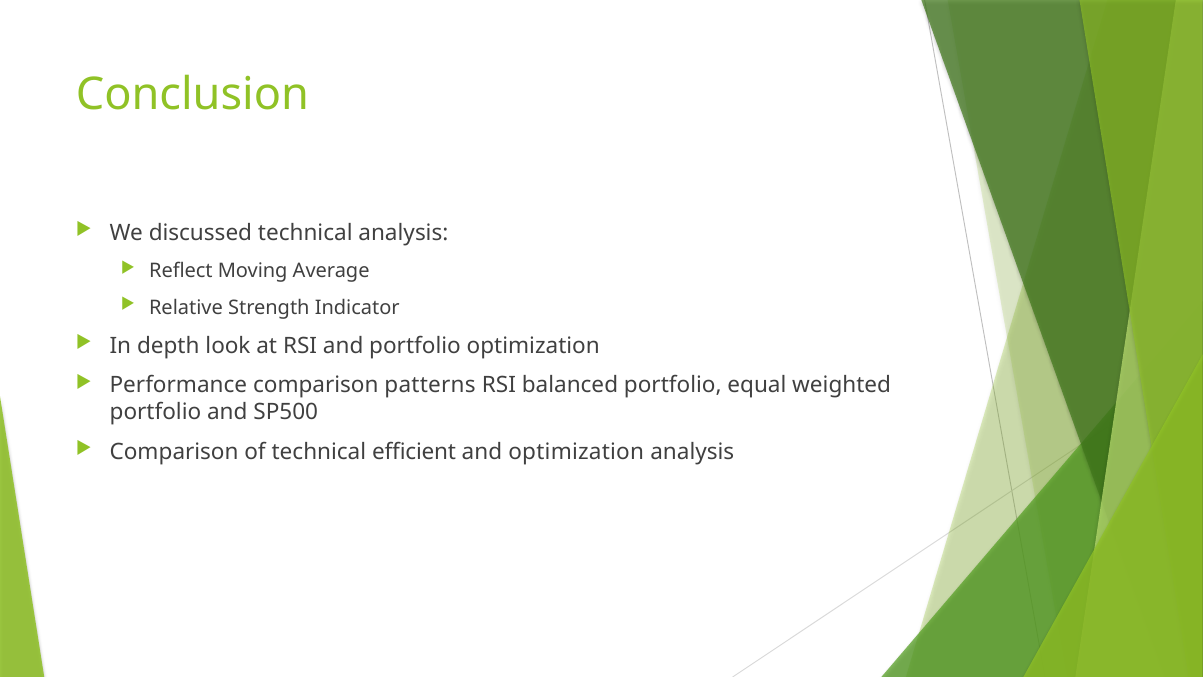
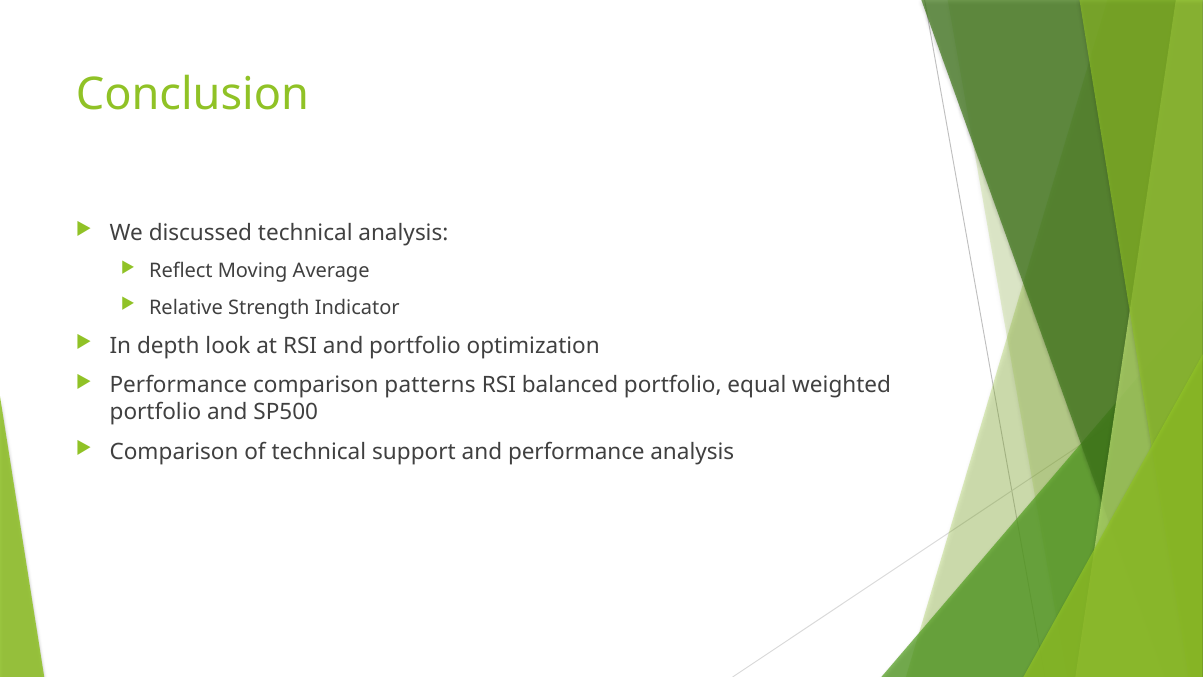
efficient: efficient -> support
and optimization: optimization -> performance
